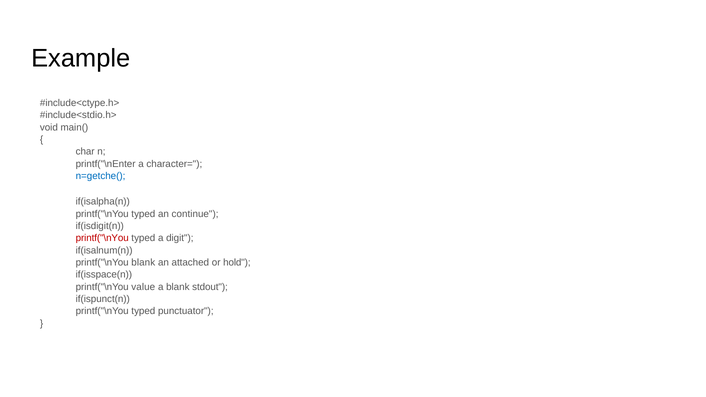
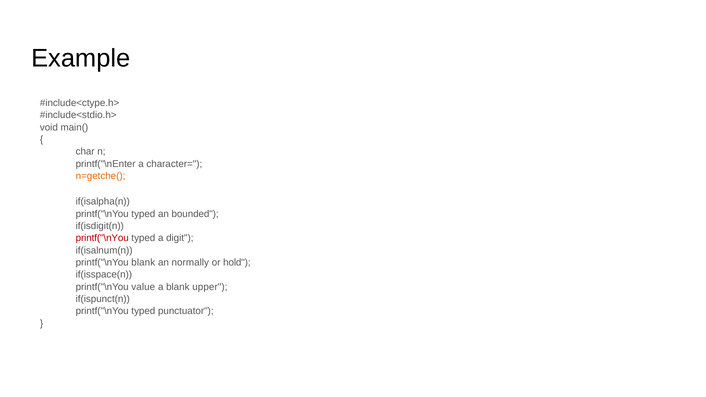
n=getche( colour: blue -> orange
continue: continue -> bounded
attached: attached -> normally
stdout: stdout -> upper
